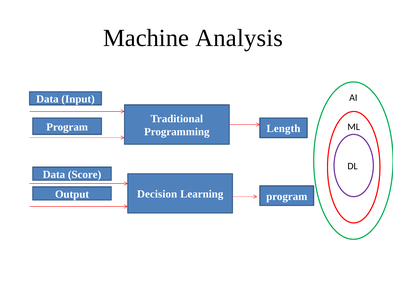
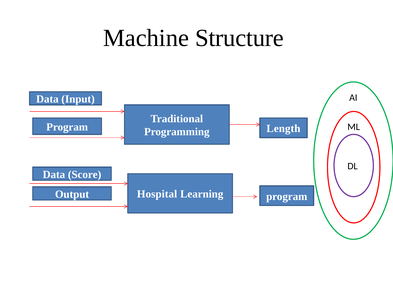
Analysis: Analysis -> Structure
Decision: Decision -> Hospital
